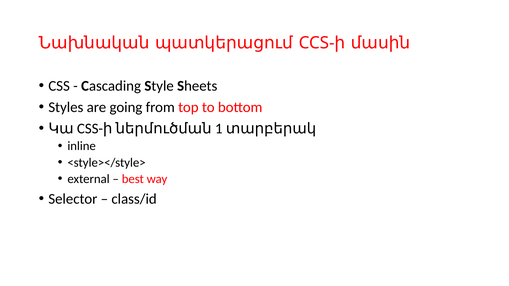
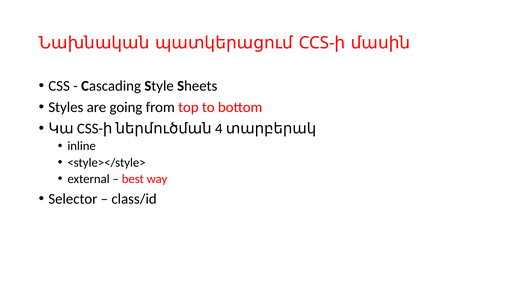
1: 1 -> 4
